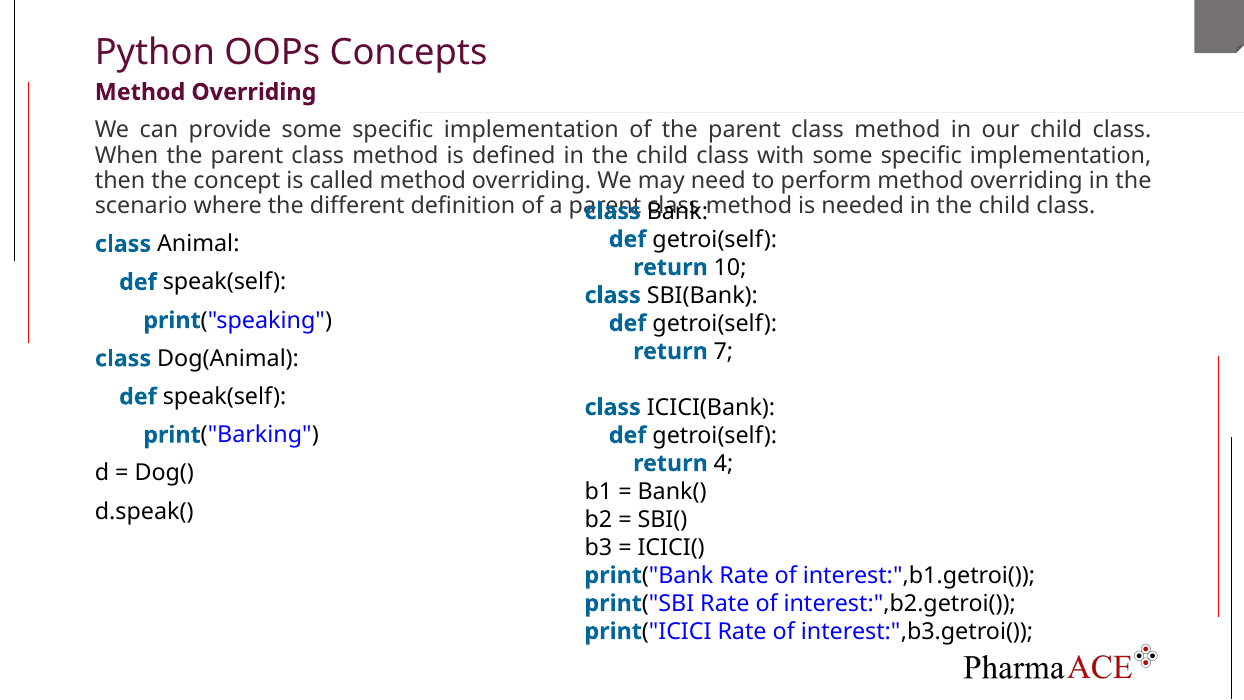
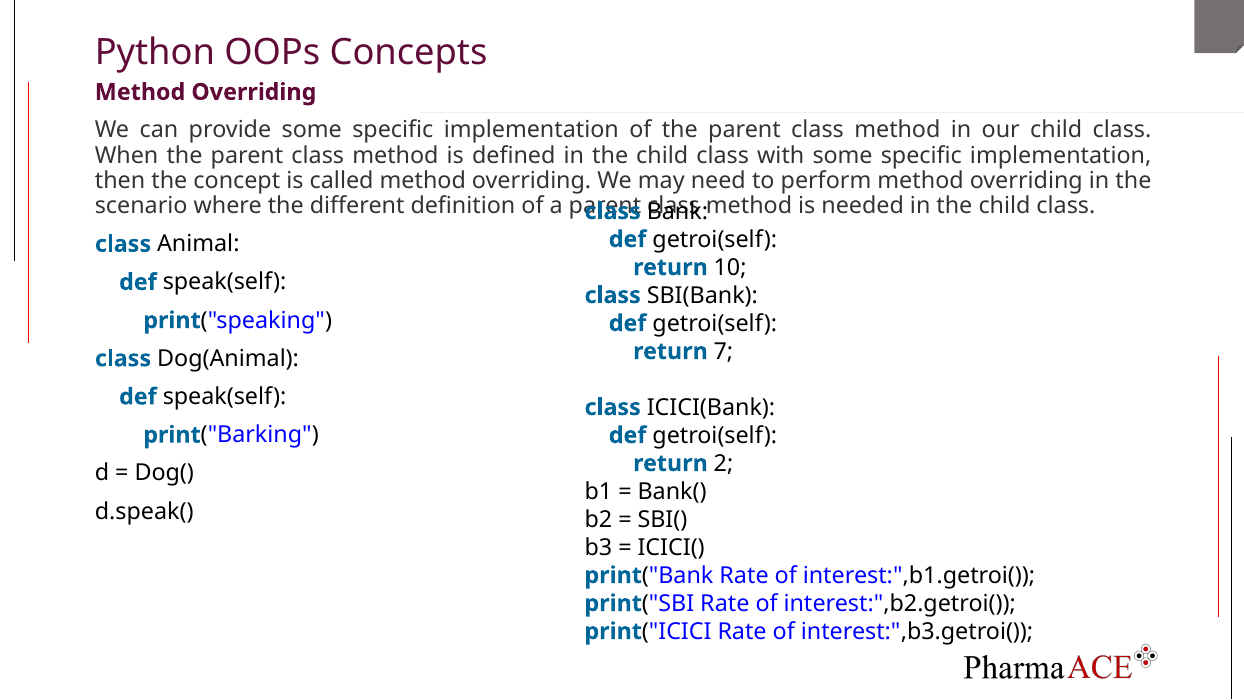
4: 4 -> 2
